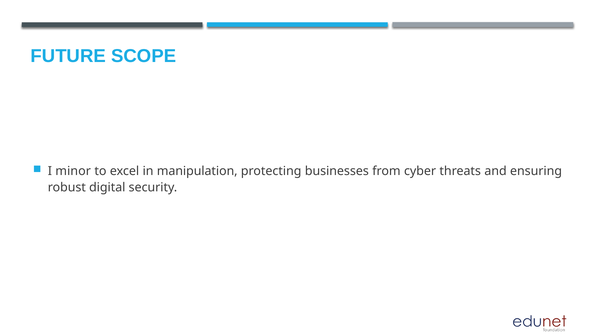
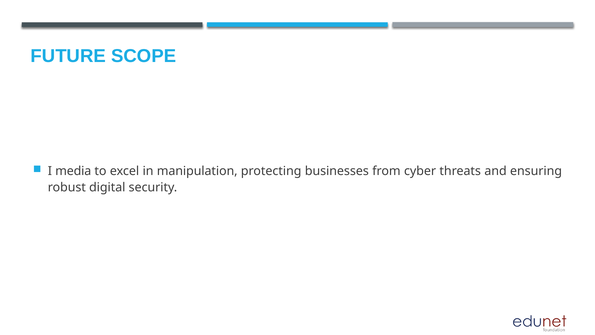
minor: minor -> media
